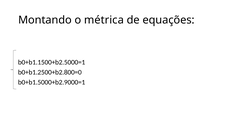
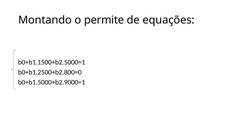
métrica: métrica -> permite
